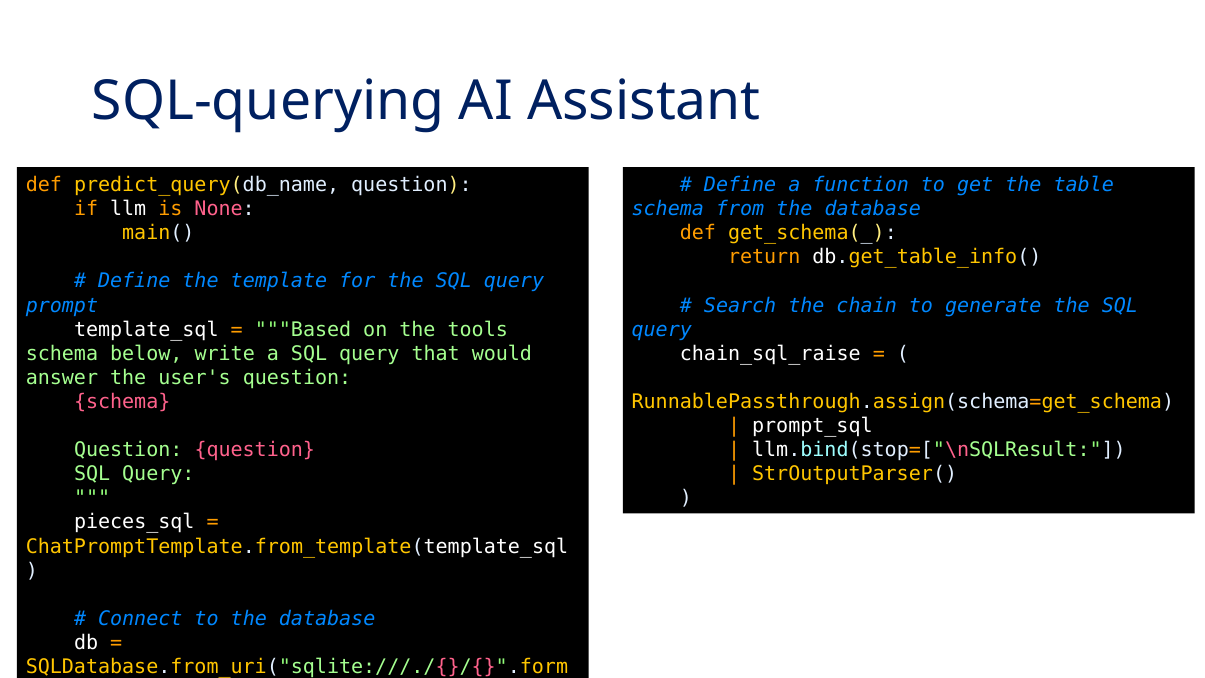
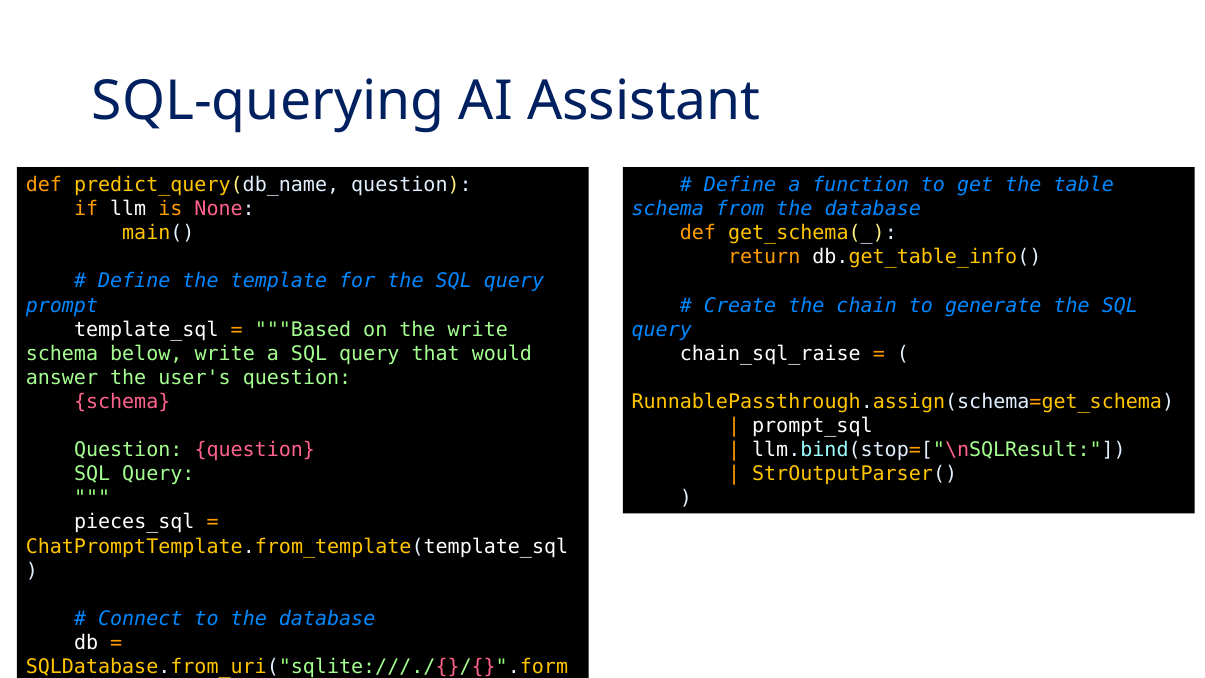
Search: Search -> Create
the tools: tools -> write
